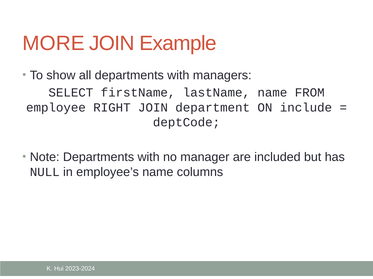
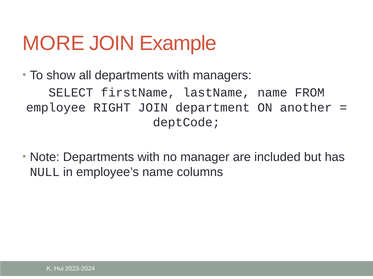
include: include -> another
